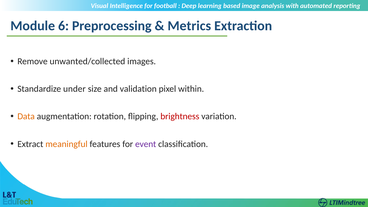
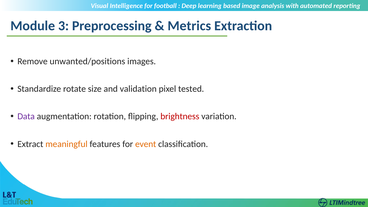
6: 6 -> 3
unwanted/collected: unwanted/collected -> unwanted/positions
under: under -> rotate
within: within -> tested
Data colour: orange -> purple
event colour: purple -> orange
